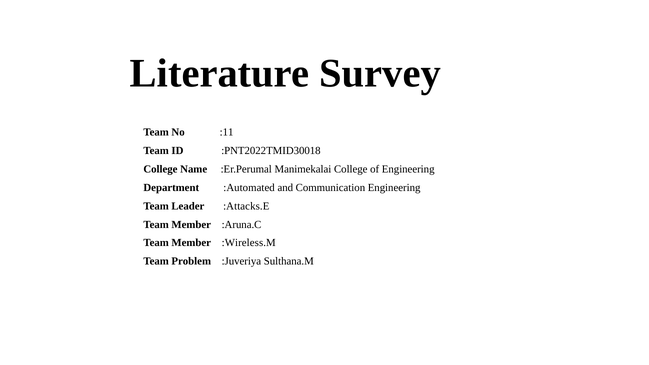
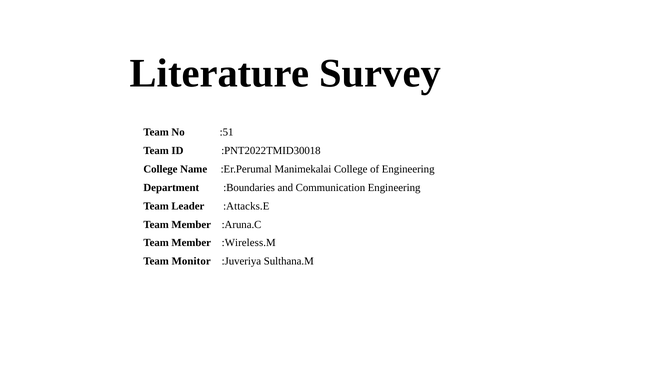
:11: :11 -> :51
:Automated: :Automated -> :Boundaries
Problem: Problem -> Monitor
